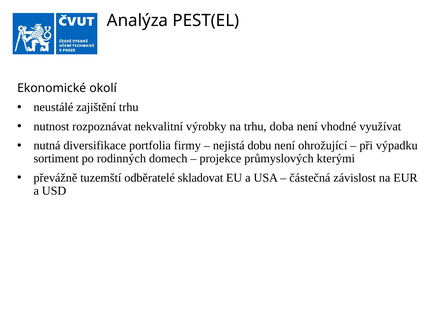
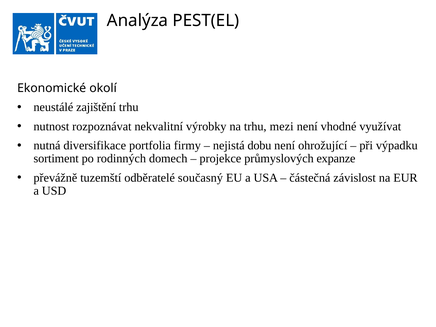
doba: doba -> mezi
kterými: kterými -> expanze
skladovat: skladovat -> současný
